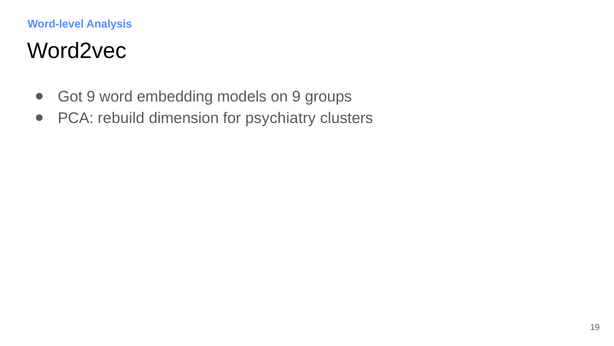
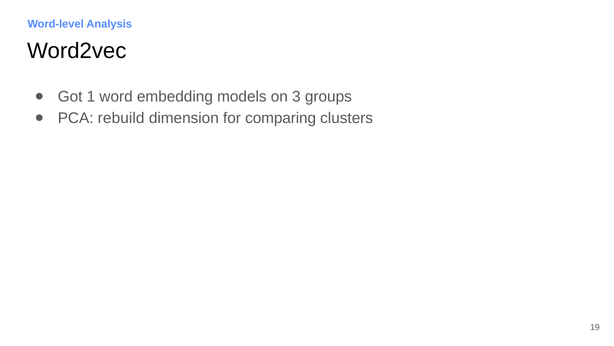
Got 9: 9 -> 1
on 9: 9 -> 3
psychiatry: psychiatry -> comparing
